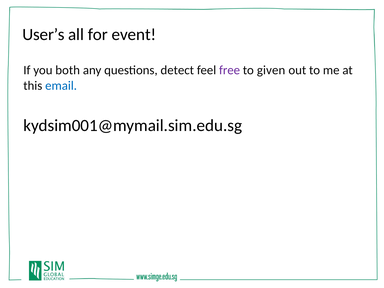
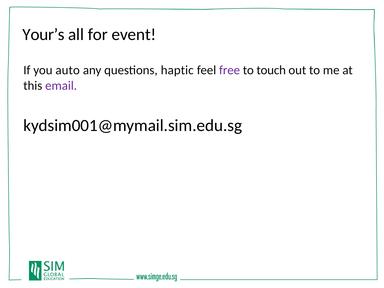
User’s: User’s -> Your’s
both: both -> auto
detect: detect -> haptic
given: given -> touch
email colour: blue -> purple
